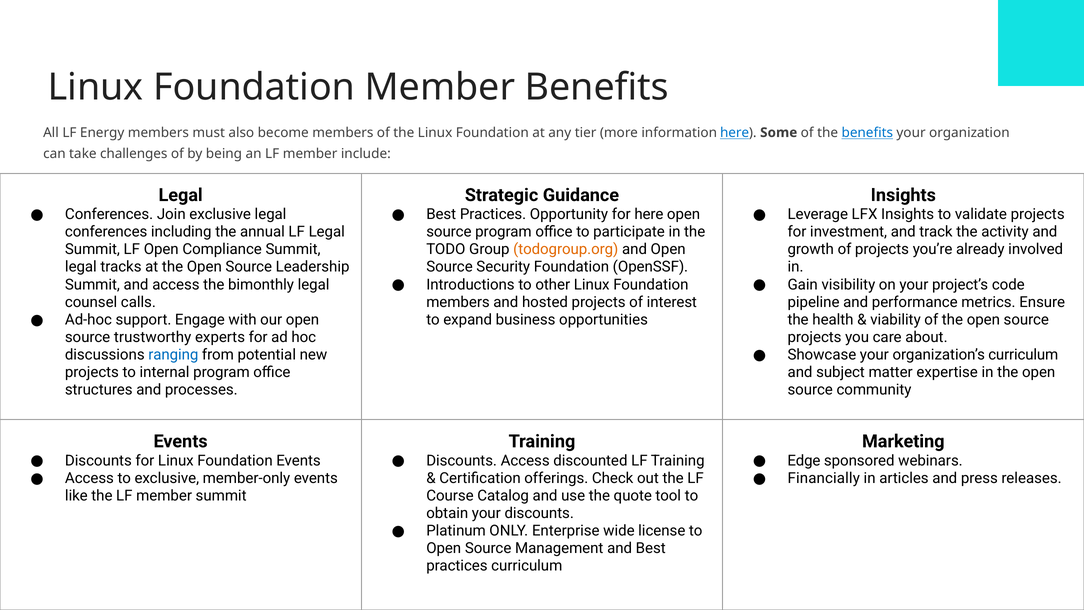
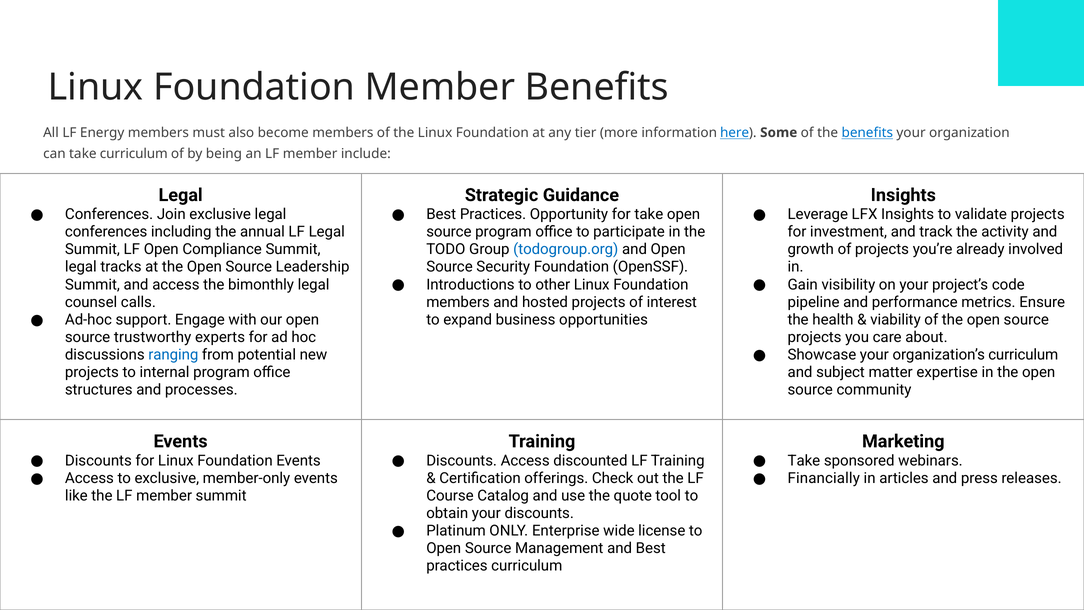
take challenges: challenges -> curriculum
for here: here -> take
todogroup.org colour: orange -> blue
Edge at (804, 460): Edge -> Take
